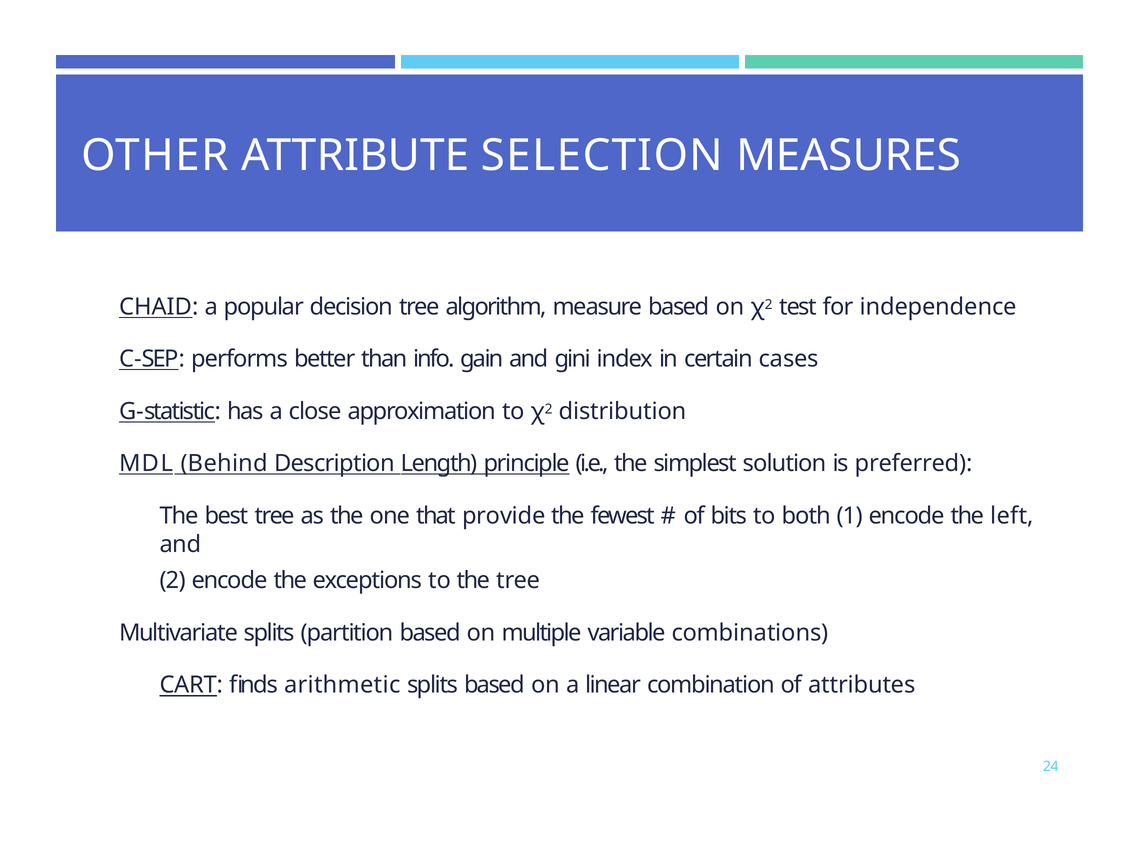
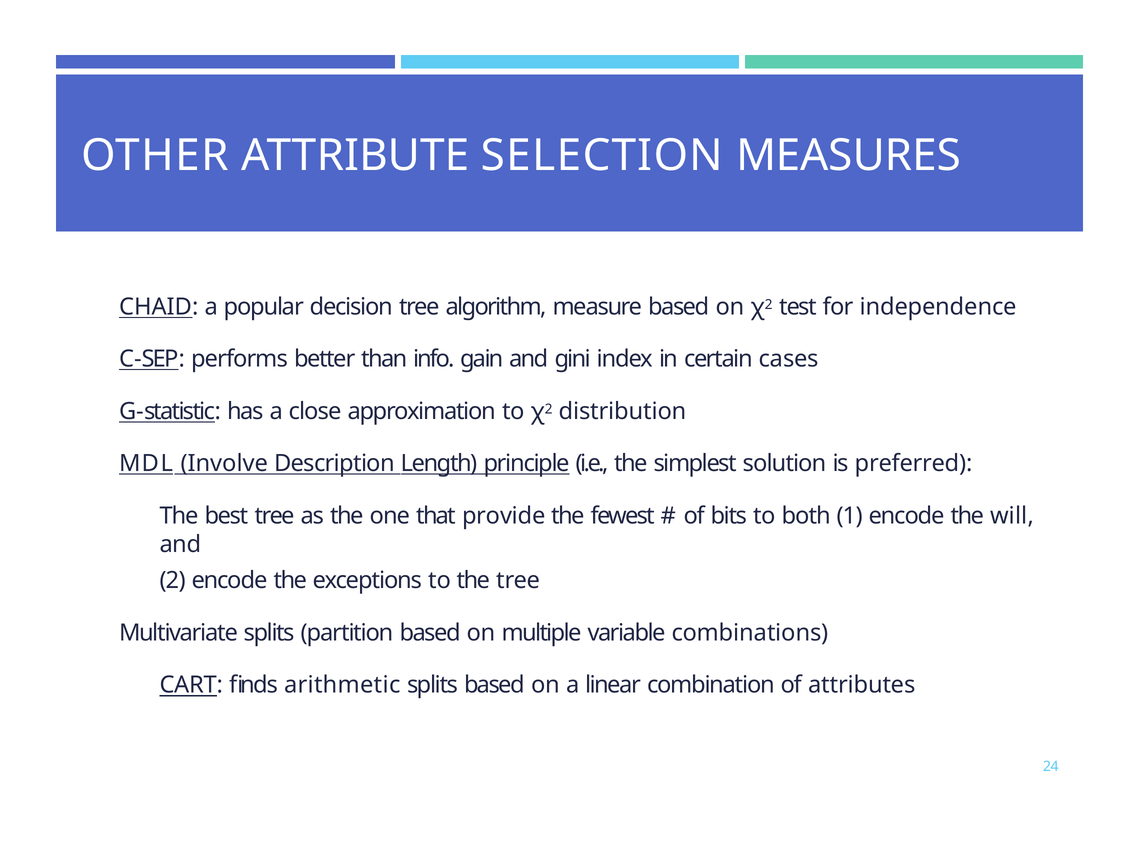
Behind: Behind -> Involve
left: left -> will
